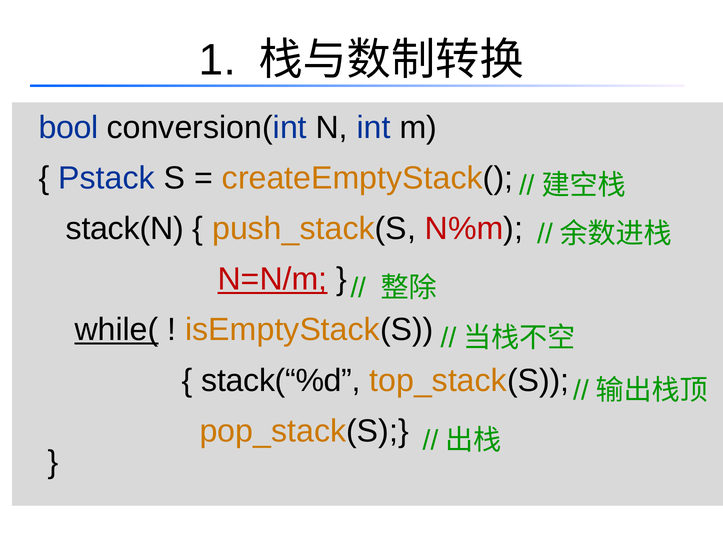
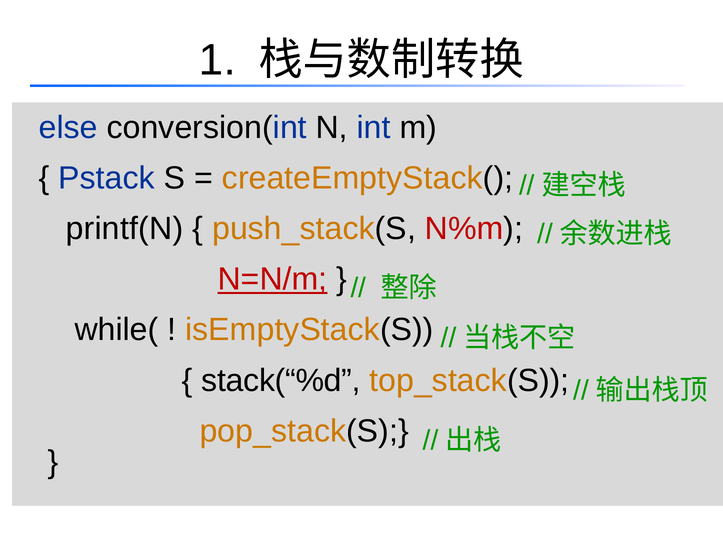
bool: bool -> else
stack(N: stack(N -> printf(N
while( underline: present -> none
